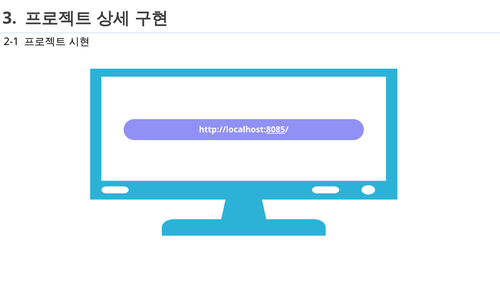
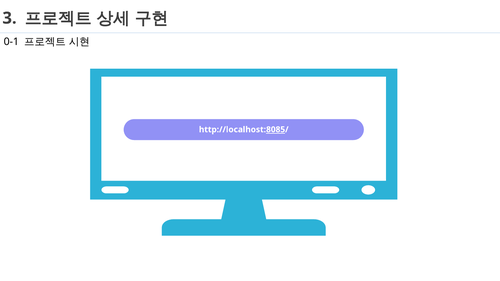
2-1: 2-1 -> 0-1
